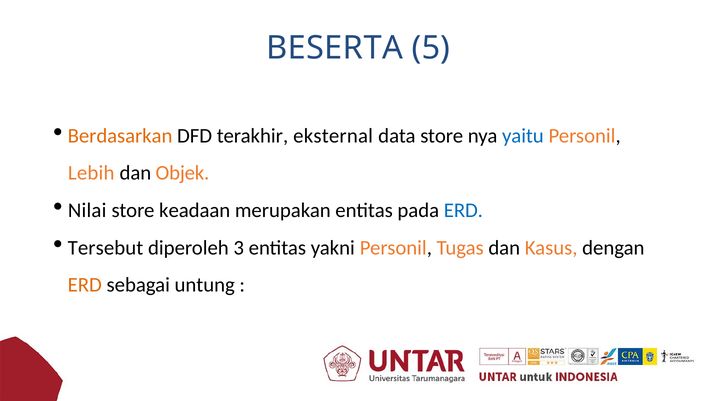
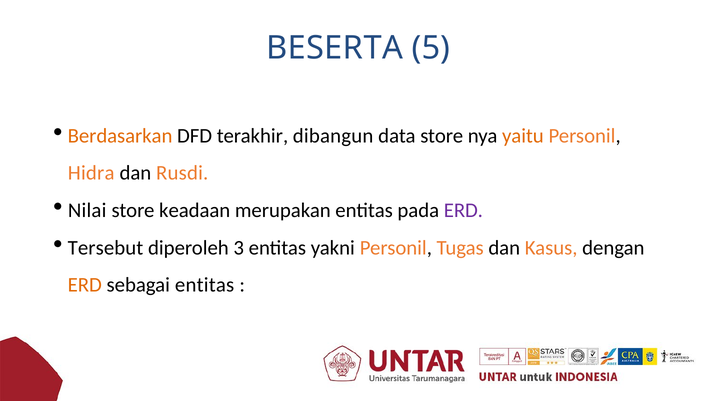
eksternal: eksternal -> dibangun
yaitu colour: blue -> orange
Lebih: Lebih -> Hidra
Objek: Objek -> Rusdi
ERD at (463, 210) colour: blue -> purple
sebagai untung: untung -> entitas
